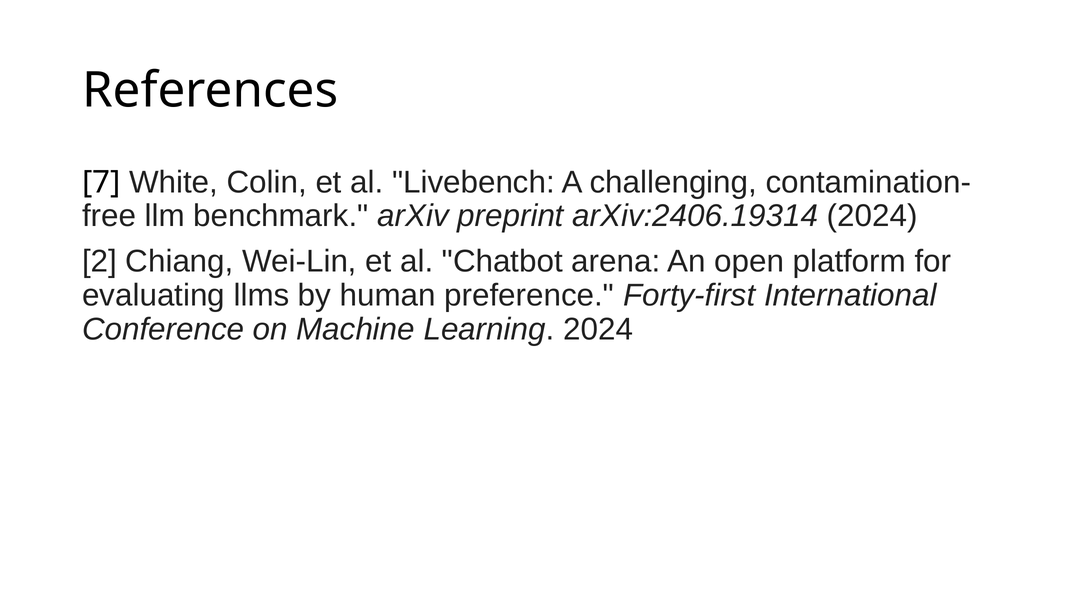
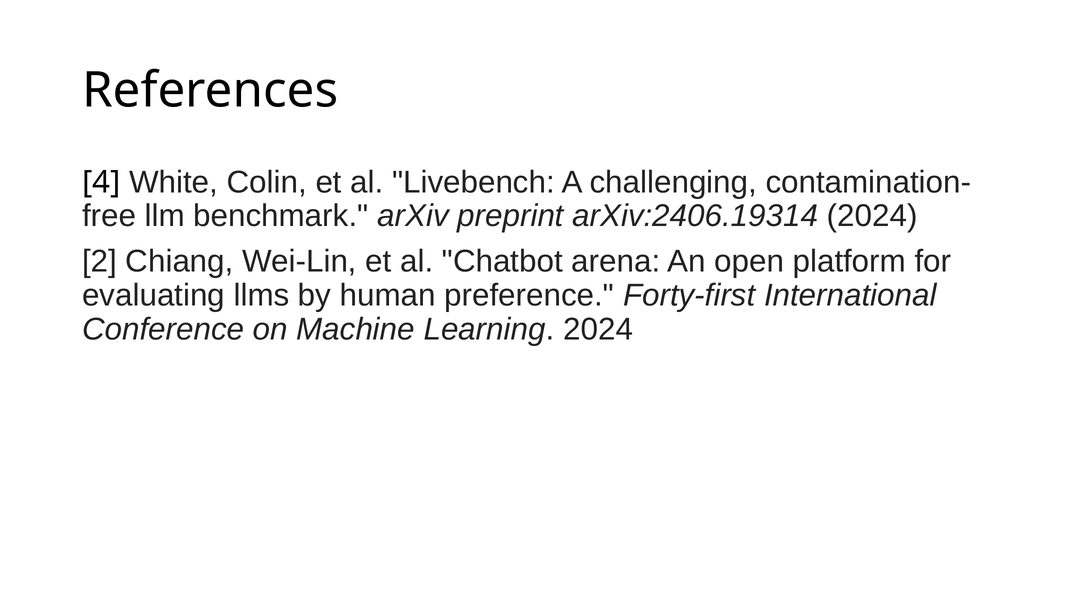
7: 7 -> 4
